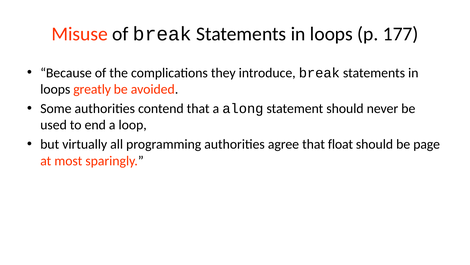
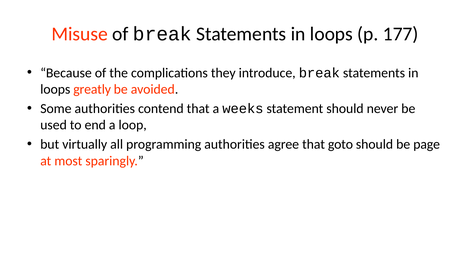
along: along -> weeks
float: float -> goto
